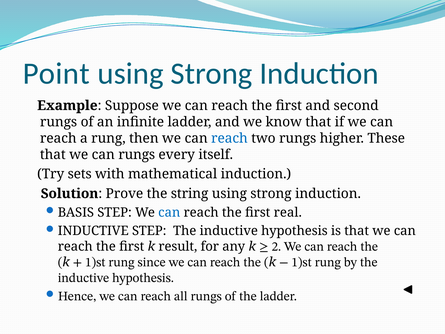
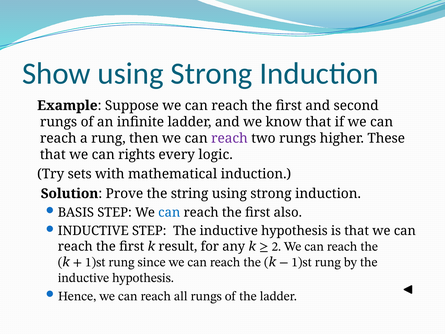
Point: Point -> Show
reach at (229, 138) colour: blue -> purple
can rungs: rungs -> rights
itself: itself -> logic
real: real -> also
